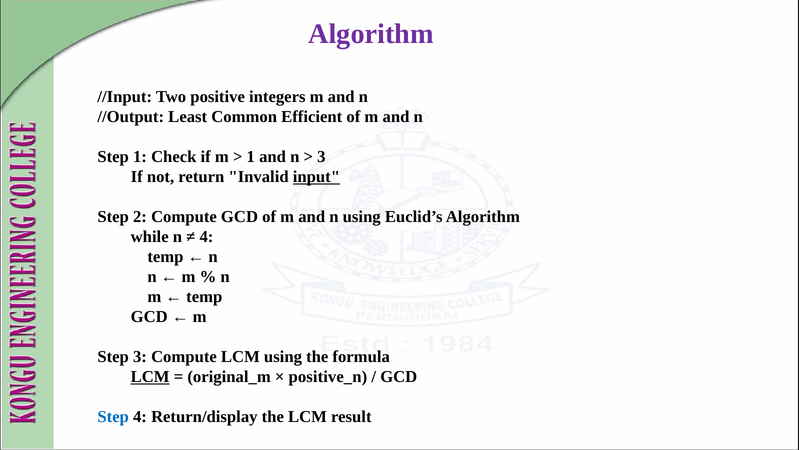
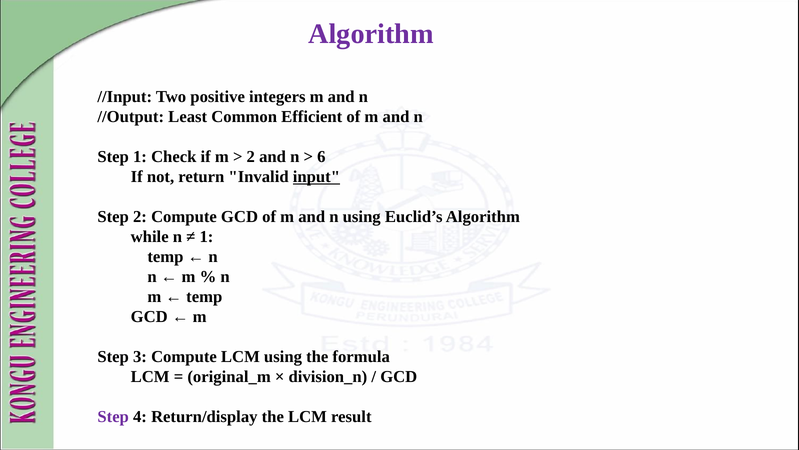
1 at (251, 157): 1 -> 2
3 at (321, 157): 3 -> 6
4 at (206, 237): 4 -> 1
LCM at (150, 376) underline: present -> none
positive_n: positive_n -> division_n
Step at (113, 416) colour: blue -> purple
